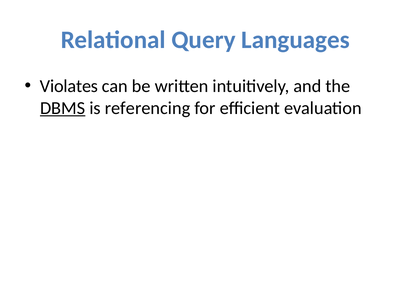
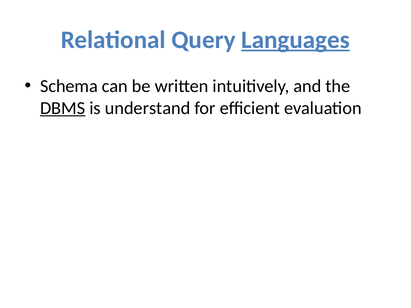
Languages underline: none -> present
Violates: Violates -> Schema
referencing: referencing -> understand
